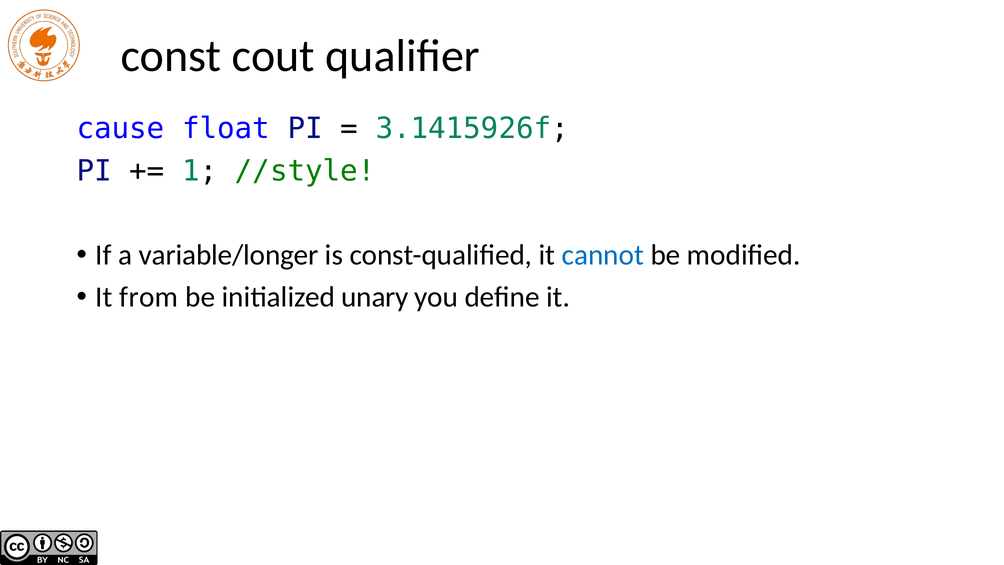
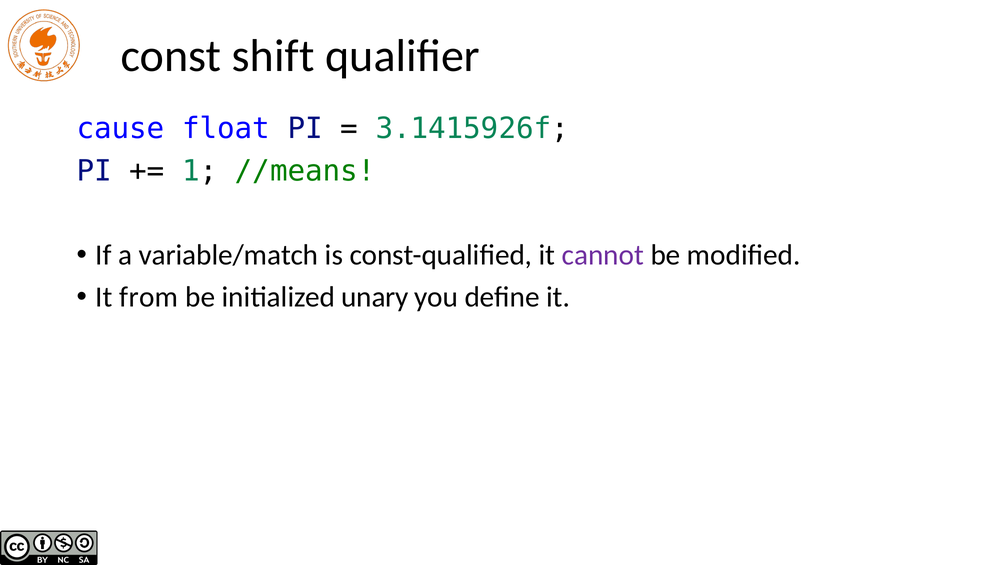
cout: cout -> shift
//style: //style -> //means
variable/longer: variable/longer -> variable/match
cannot colour: blue -> purple
